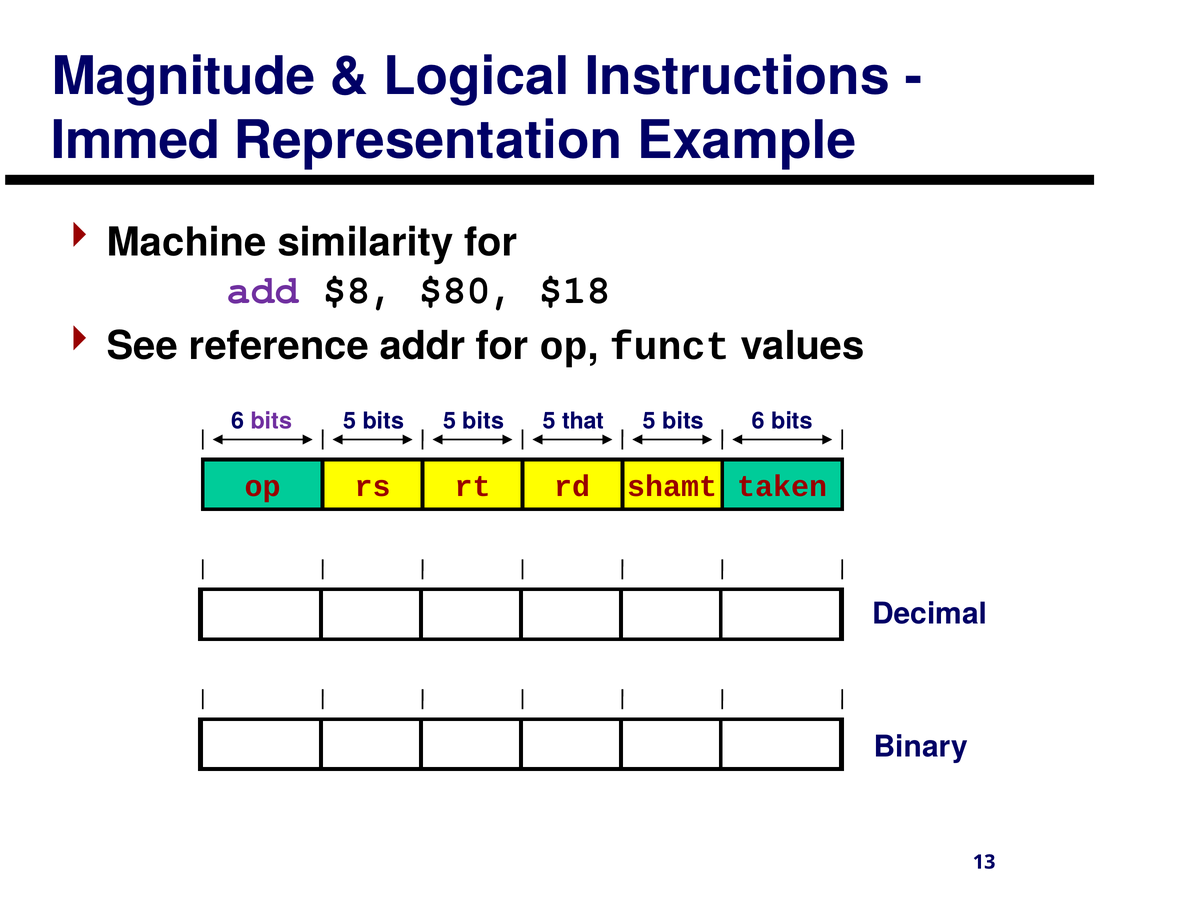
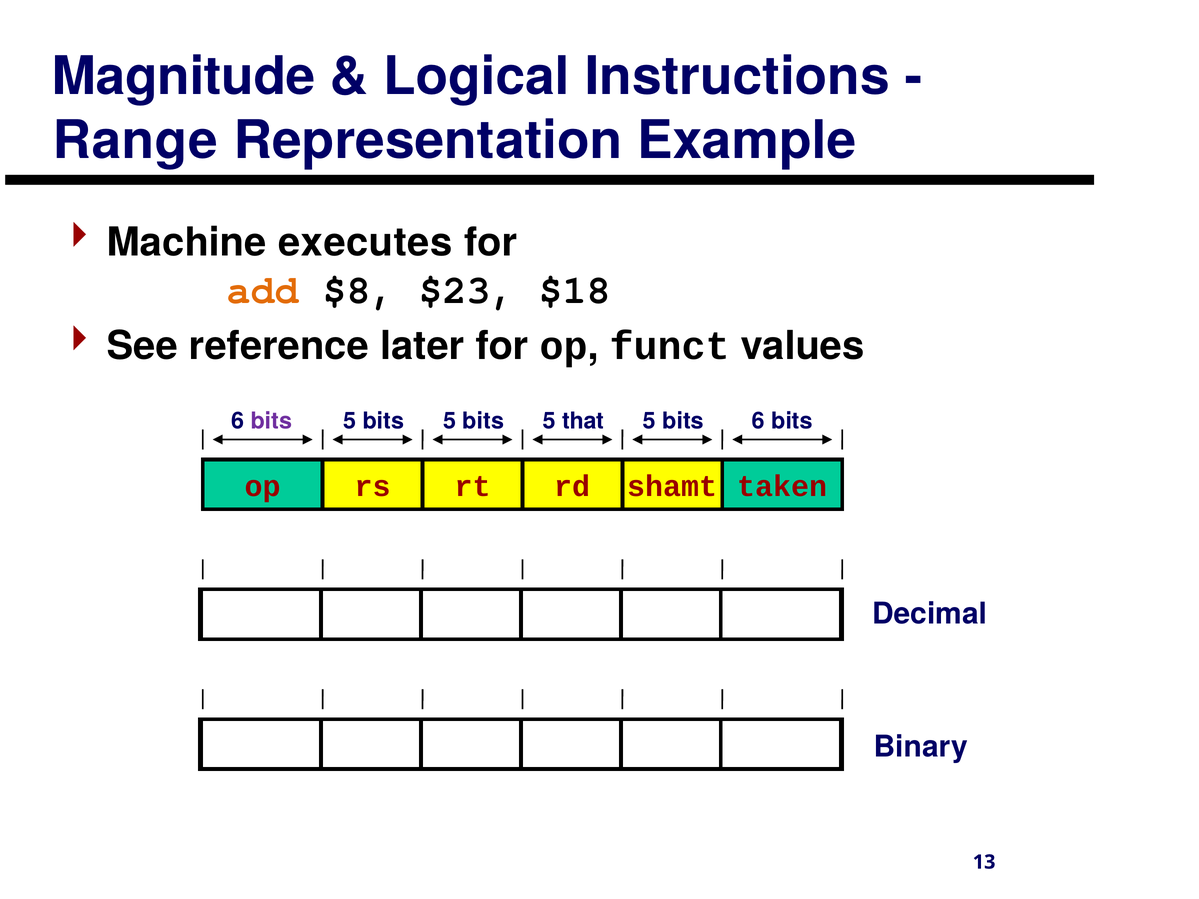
Immed: Immed -> Range
similarity: similarity -> executes
add colour: purple -> orange
$80: $80 -> $23
addr: addr -> later
